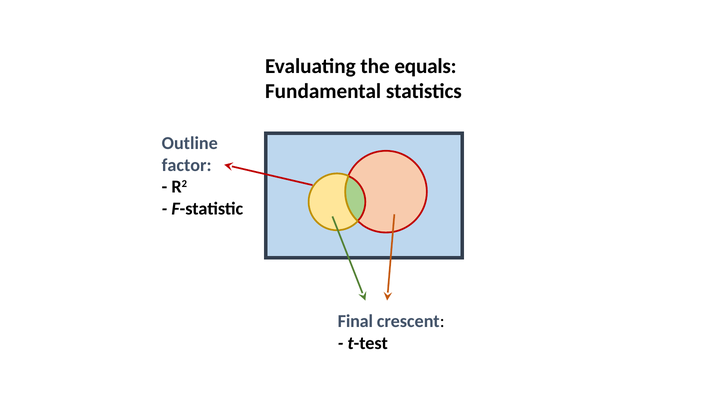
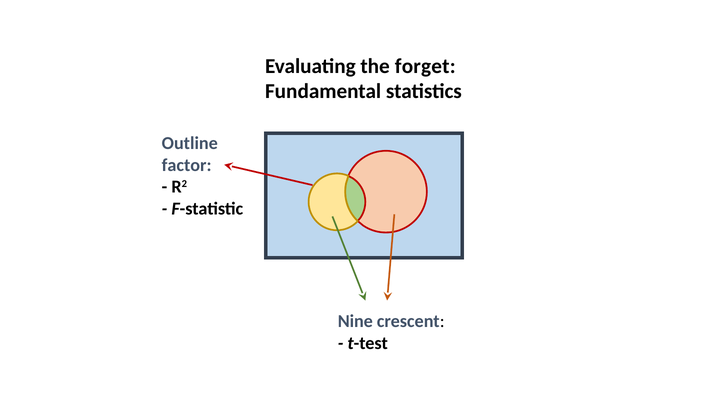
equals: equals -> forget
Final: Final -> Nine
